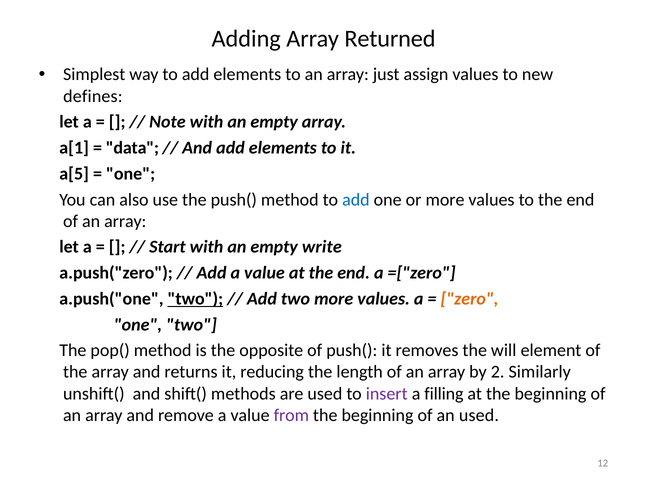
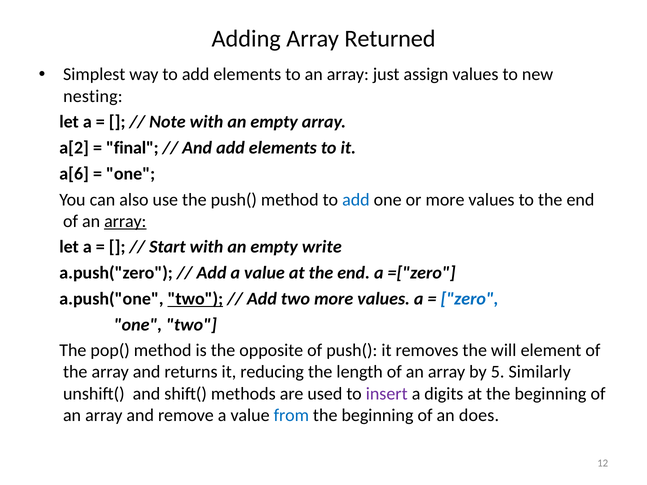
defines: defines -> nesting
a[1: a[1 -> a[2
data: data -> final
a[5: a[5 -> a[6
array at (125, 221) underline: none -> present
zero colour: orange -> blue
2: 2 -> 5
filling: filling -> digits
from colour: purple -> blue
an used: used -> does
